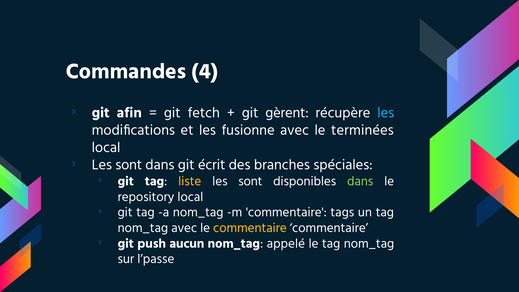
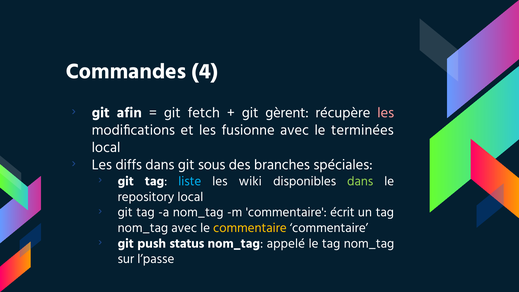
les at (386, 113) colour: light blue -> pink
sont at (129, 165): sont -> diffs
écrit: écrit -> sous
liste colour: yellow -> light blue
sont at (250, 181): sont -> wiki
tags: tags -> écrit
aucun: aucun -> status
